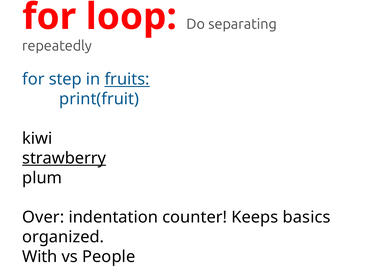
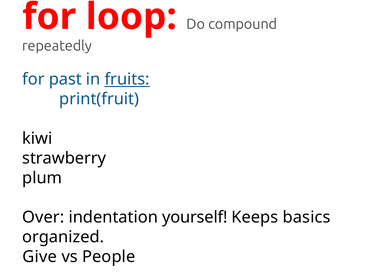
separating: separating -> compound
step: step -> past
strawberry underline: present -> none
counter: counter -> yourself
With: With -> Give
